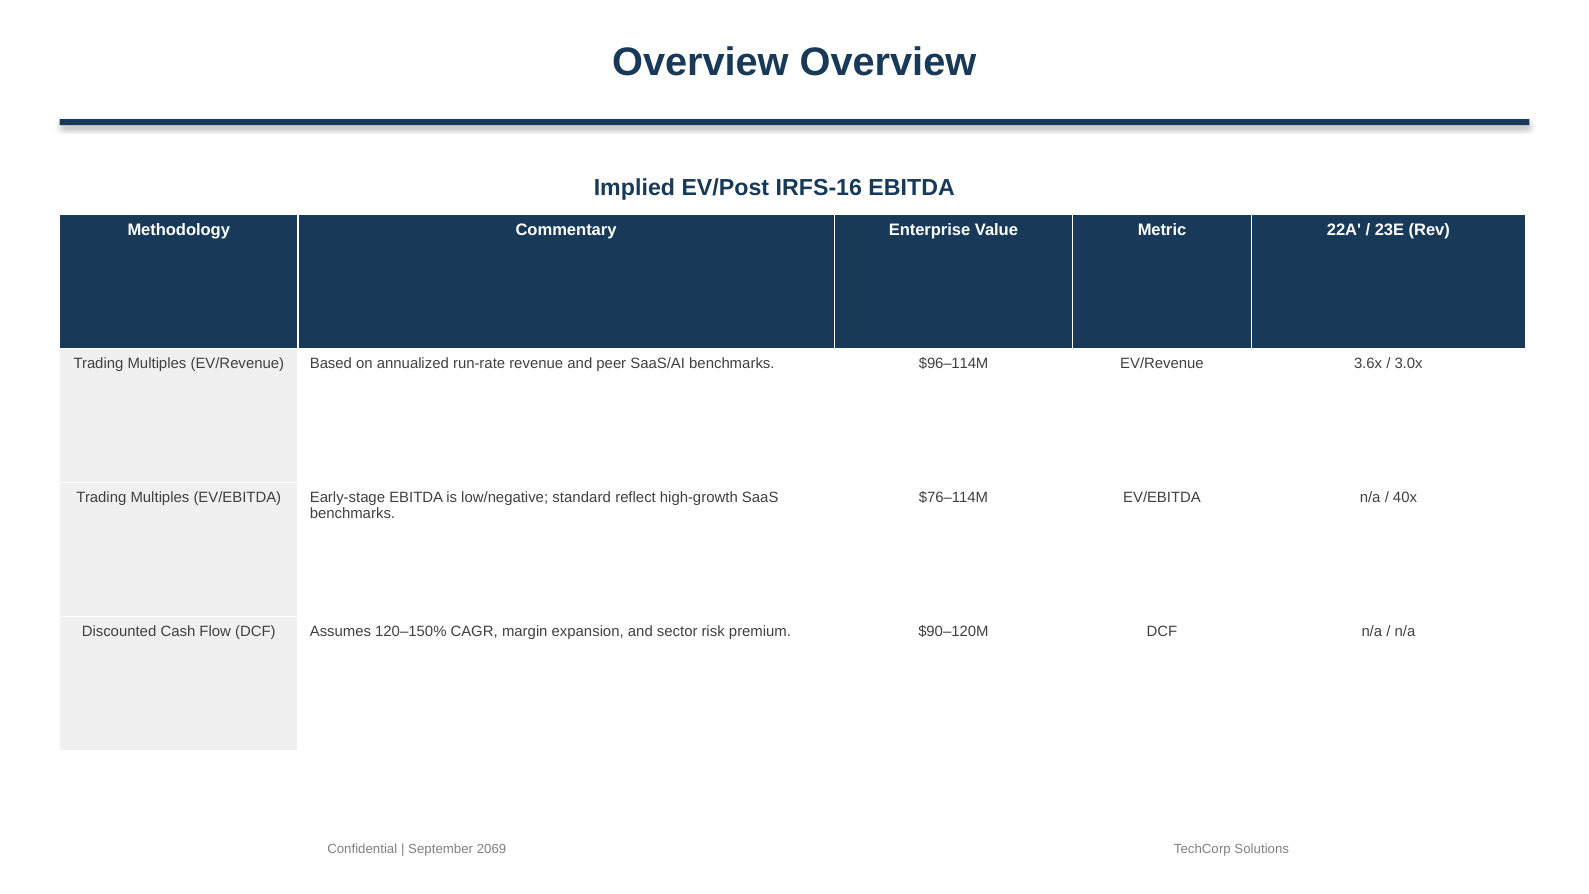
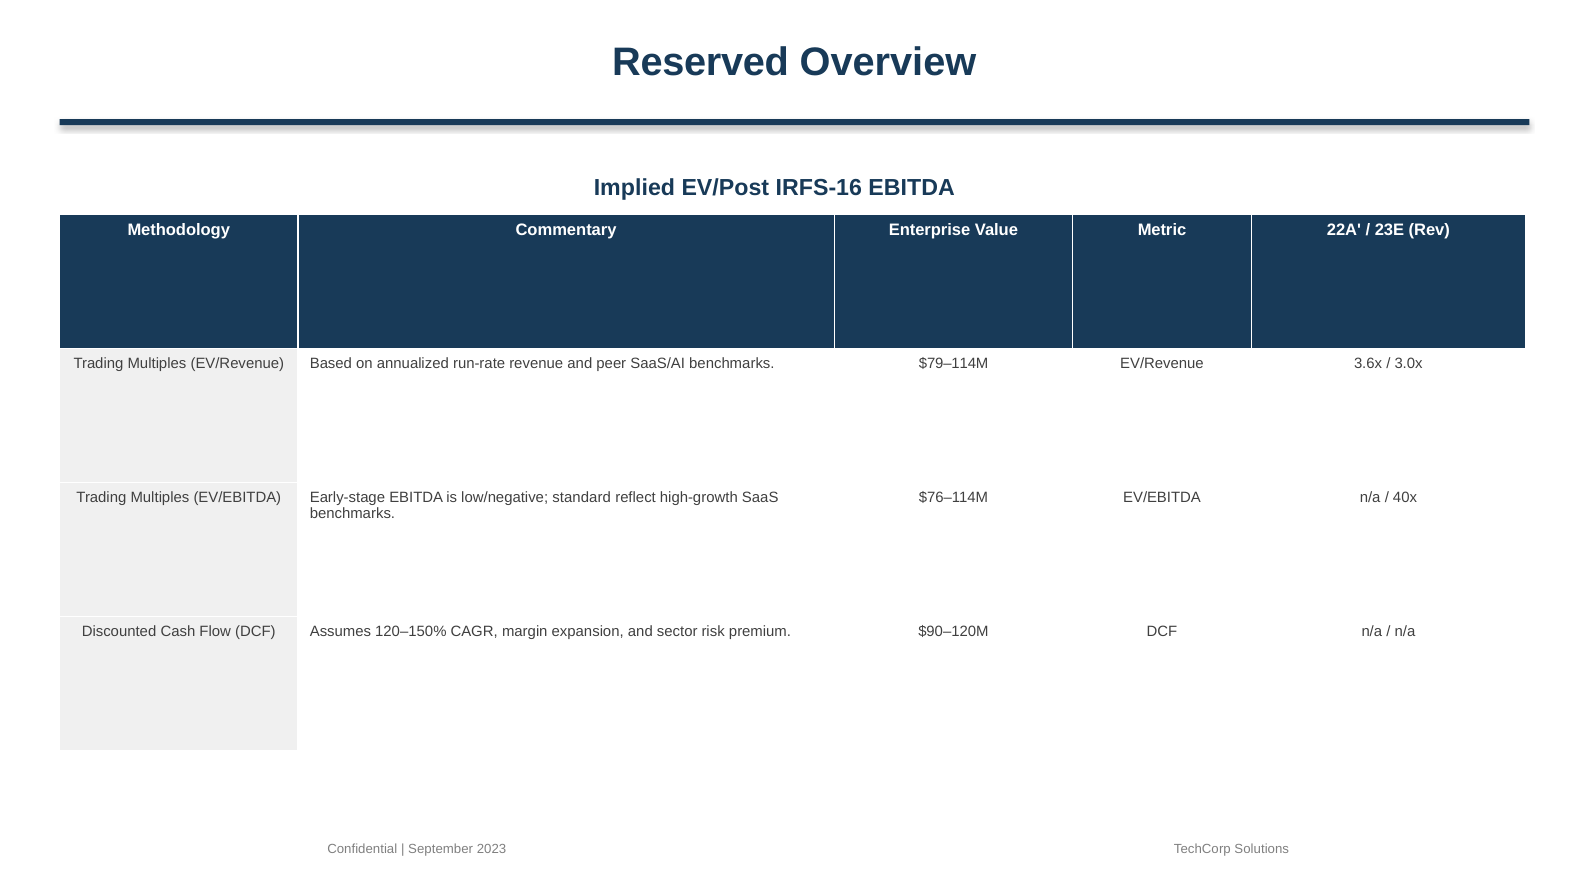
Overview at (700, 62): Overview -> Reserved
$96–114M: $96–114M -> $79–114M
2069: 2069 -> 2023
